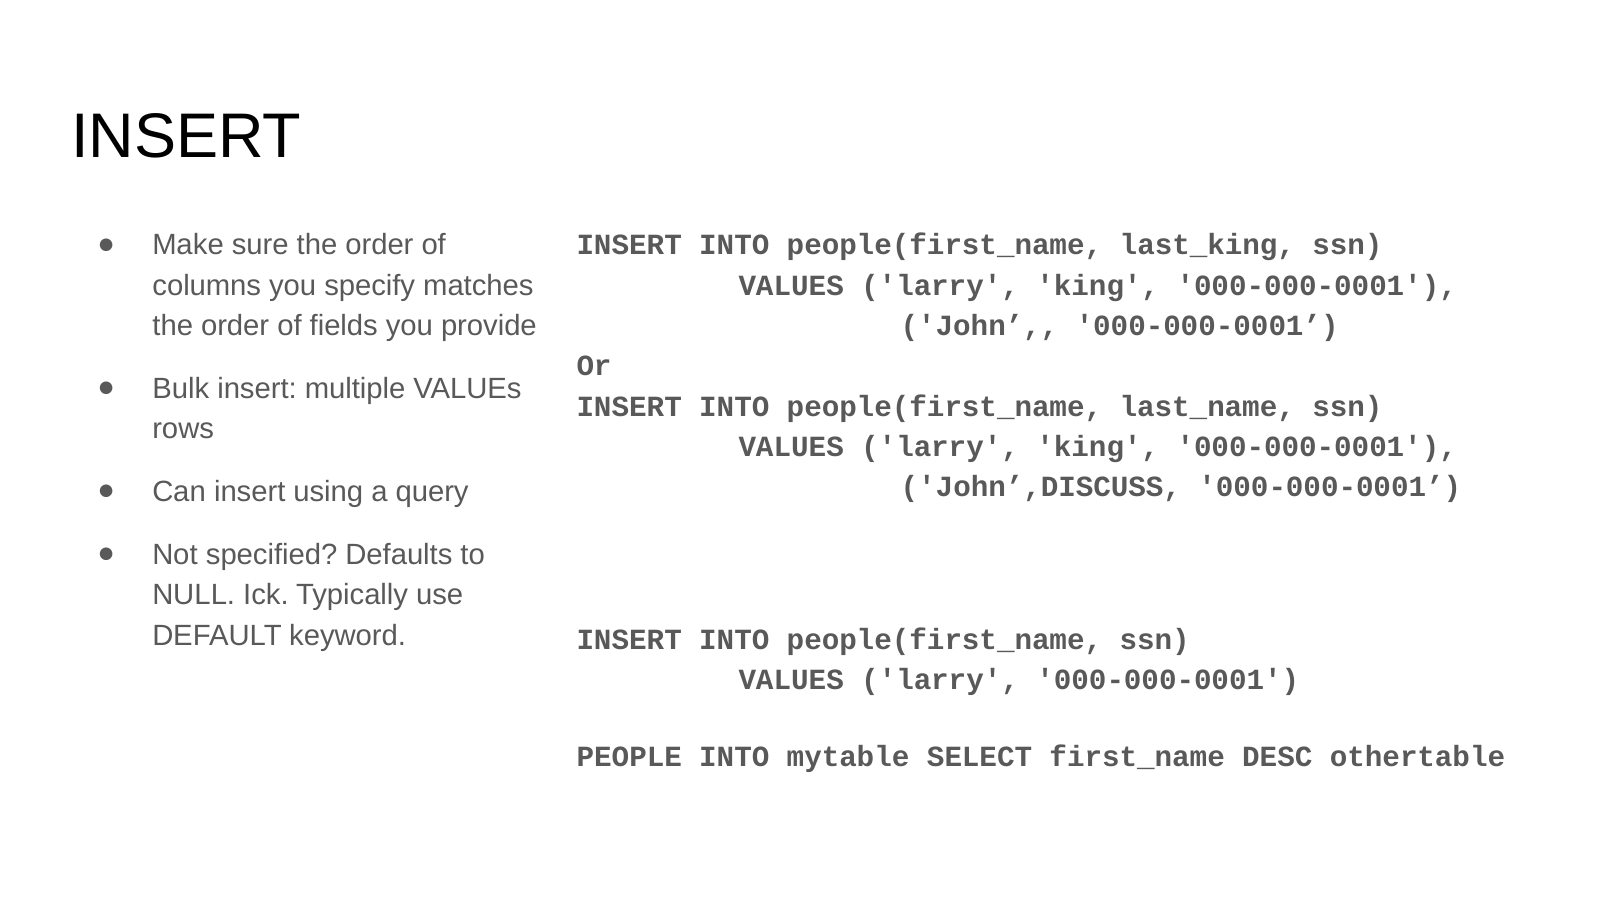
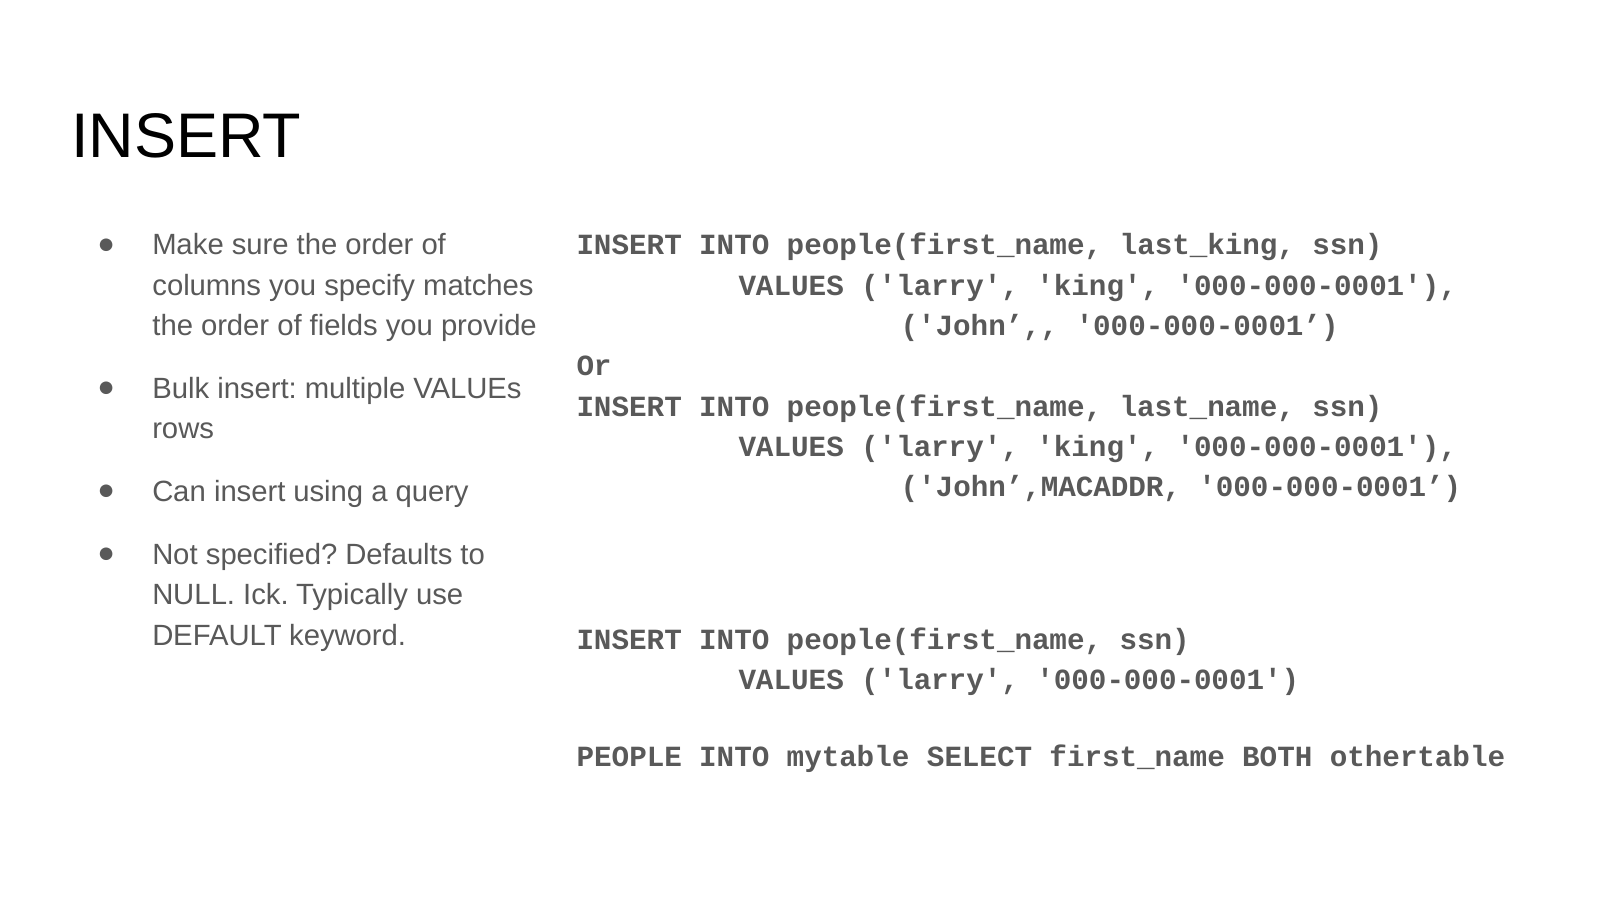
John’,DISCUSS: John’,DISCUSS -> John’,MACADDR
DESC: DESC -> BOTH
